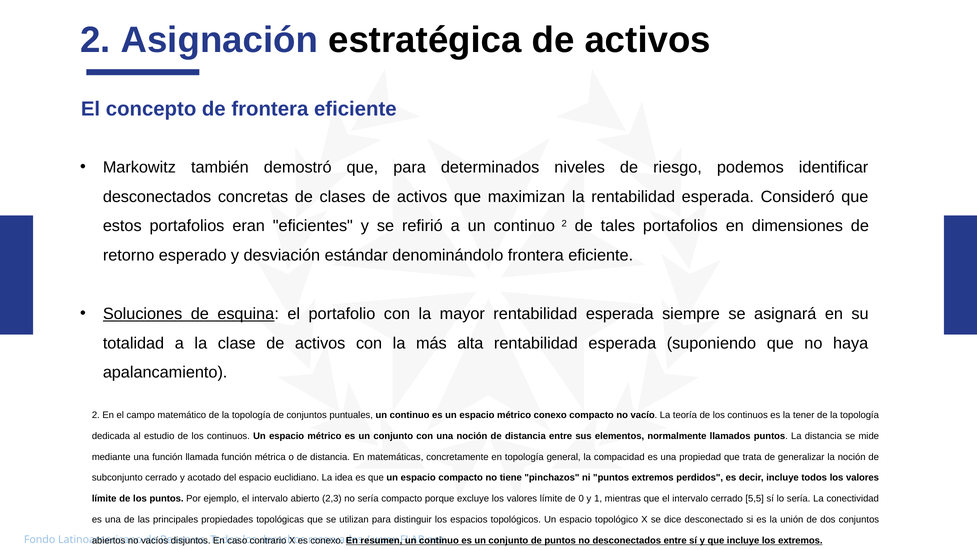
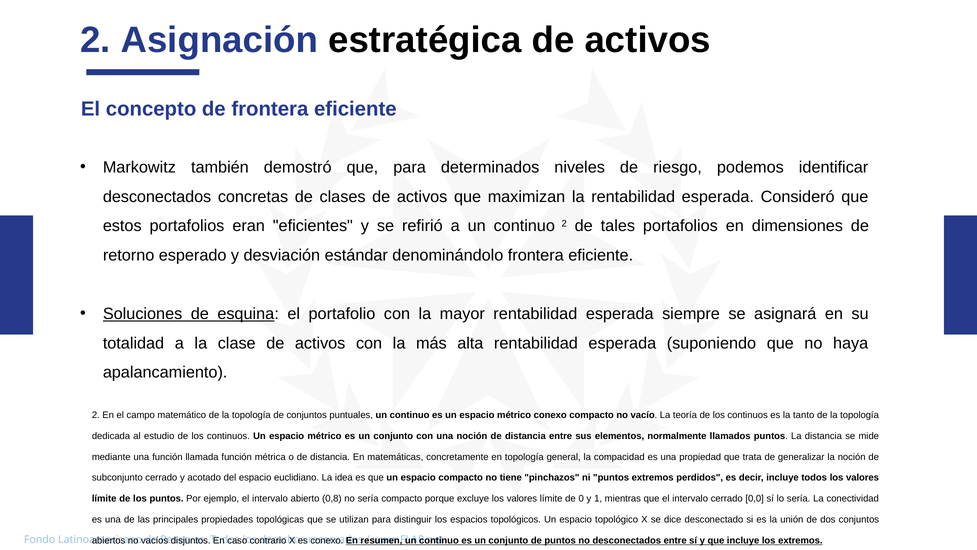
tener: tener -> tanto
2,3: 2,3 -> 0,8
5,5: 5,5 -> 0,0
